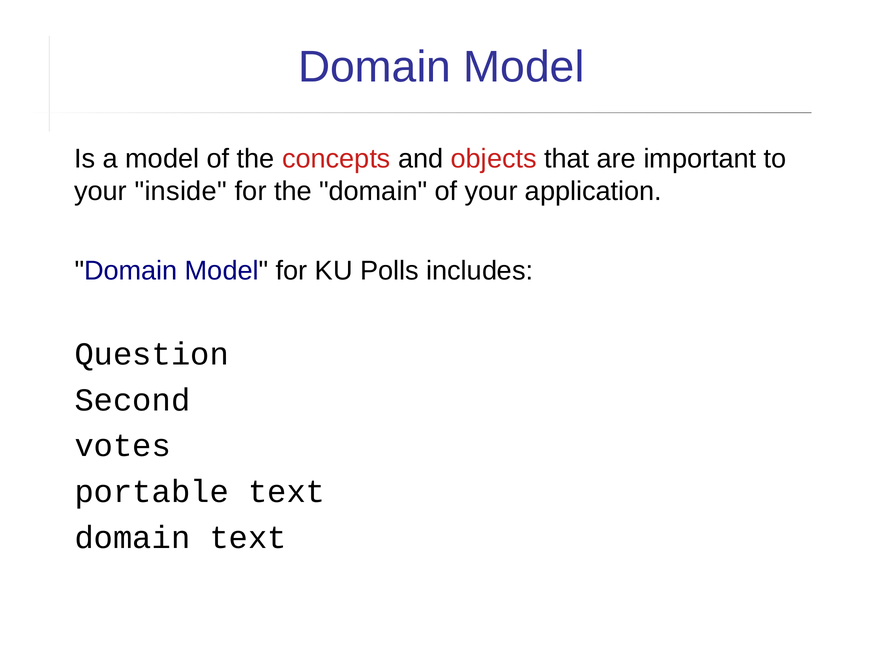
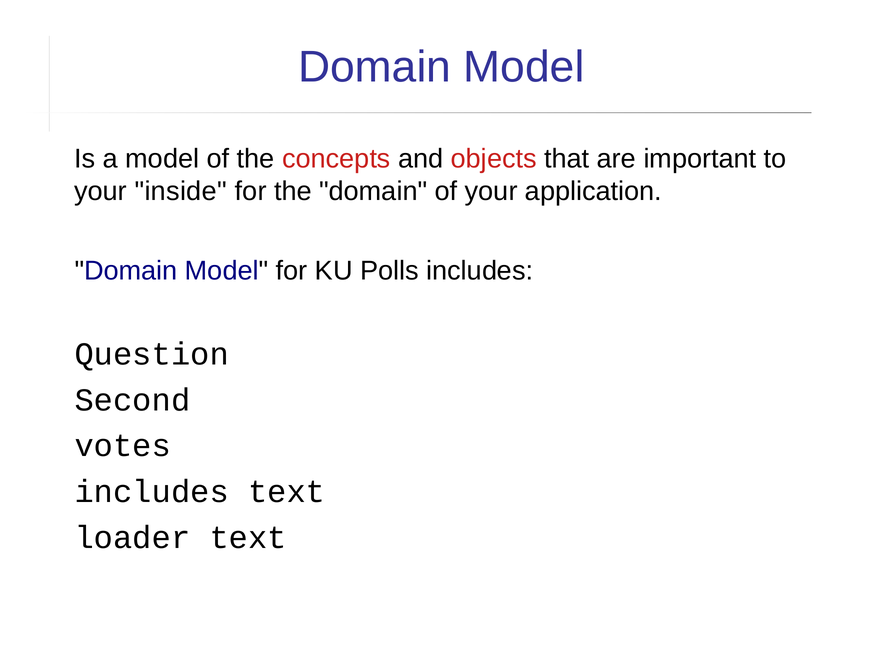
portable at (152, 492): portable -> includes
domain at (132, 538): domain -> loader
